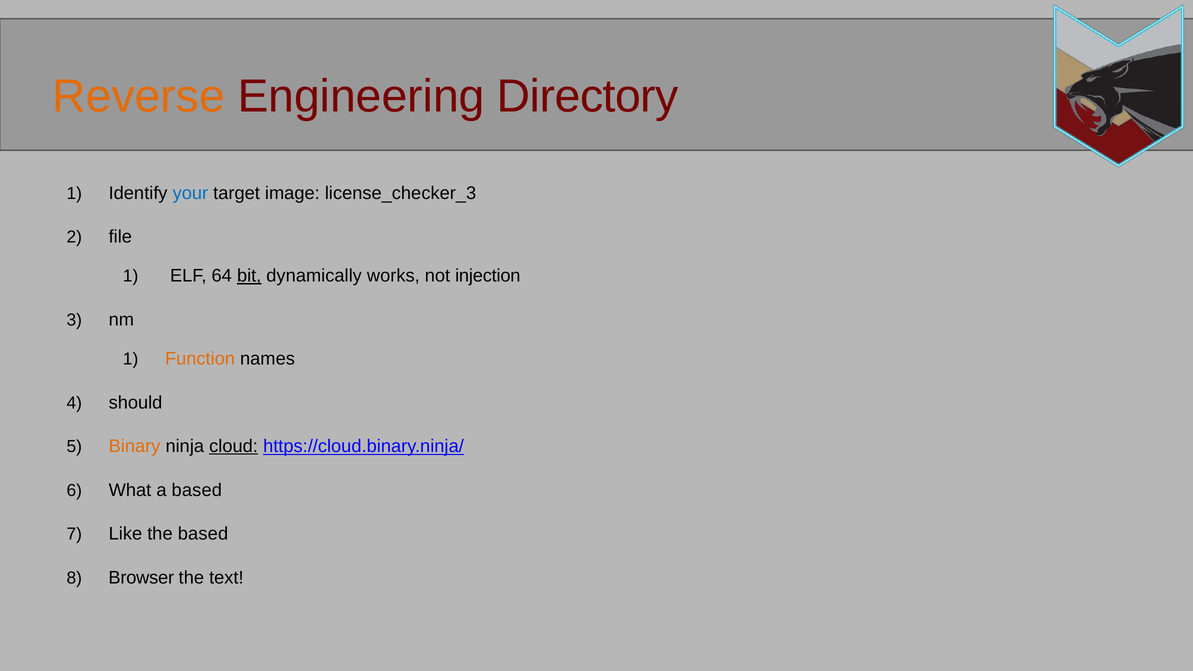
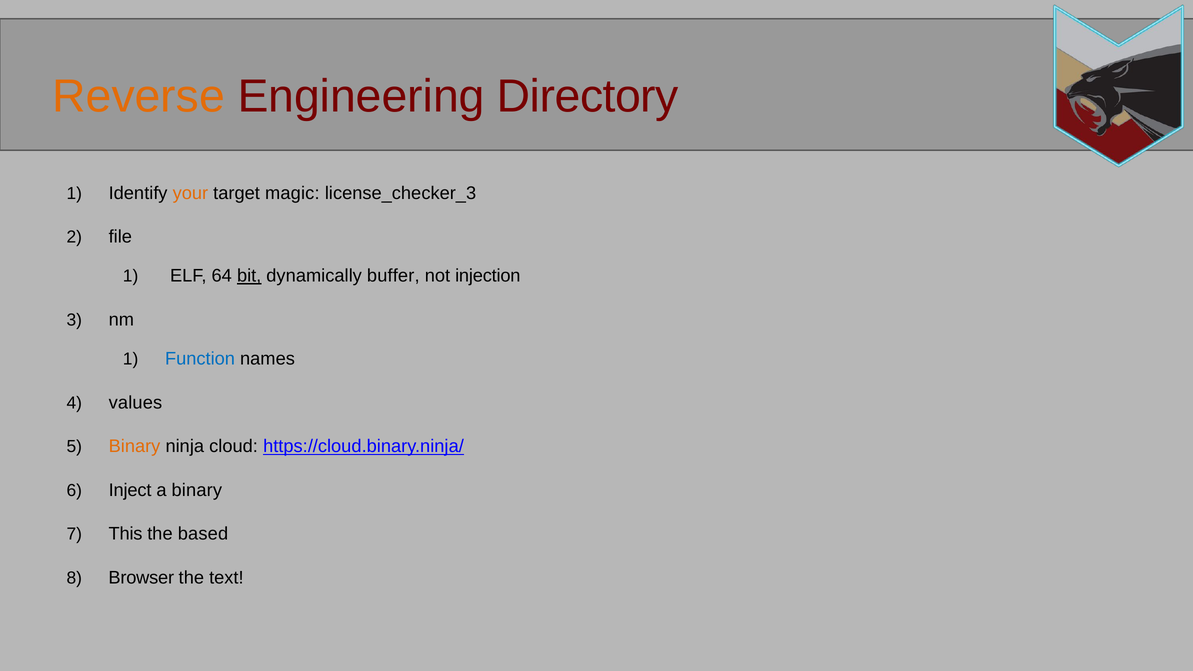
your colour: blue -> orange
image: image -> magic
works: works -> buffer
Function colour: orange -> blue
should: should -> values
cloud underline: present -> none
What: What -> Inject
a based: based -> binary
Like: Like -> This
